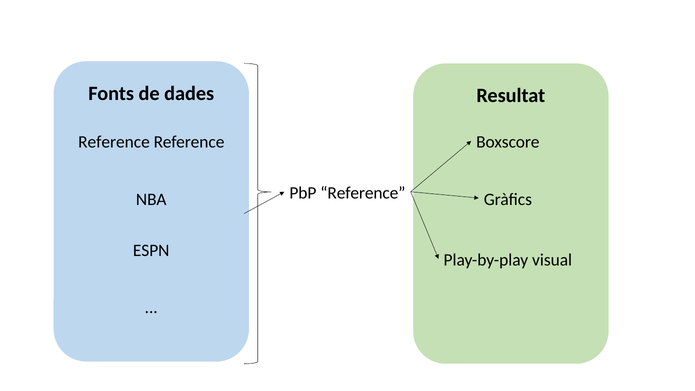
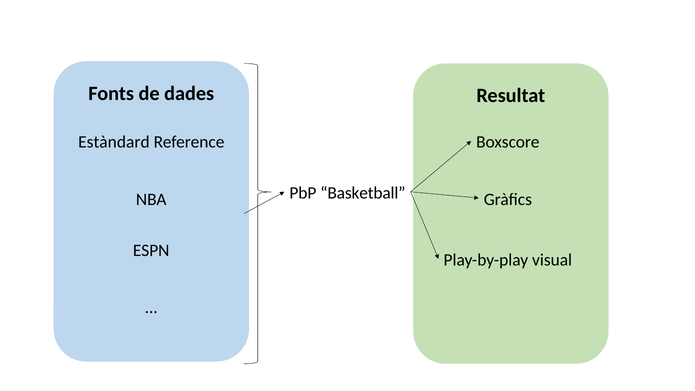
Reference at (114, 142): Reference -> Estàndard
PbP Reference: Reference -> Basketball
